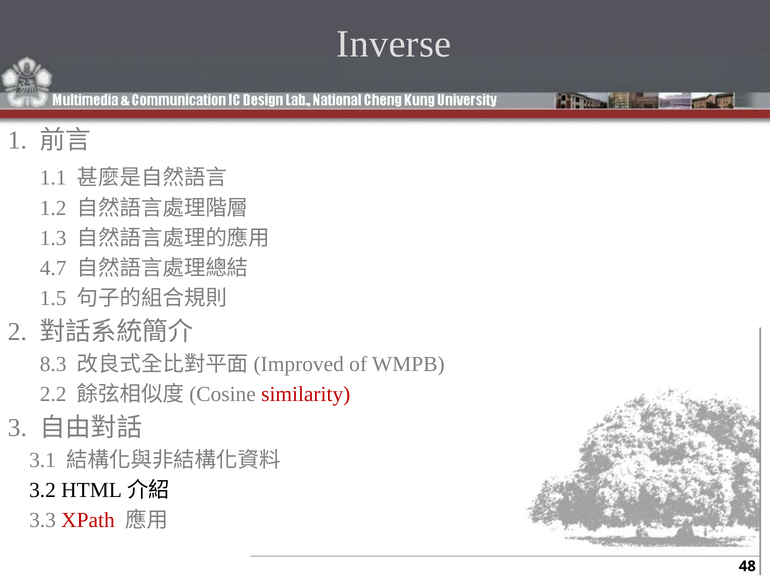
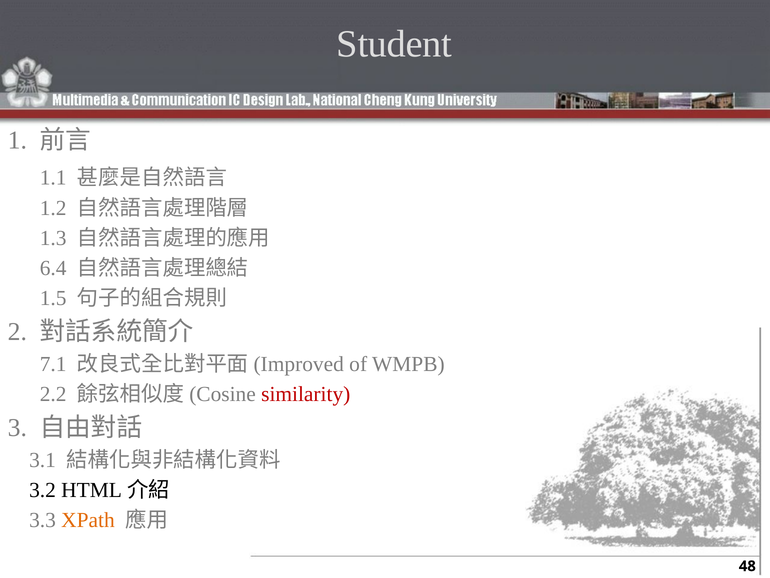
Inverse: Inverse -> Student
4.7: 4.7 -> 6.4
8.3: 8.3 -> 7.1
XPath colour: red -> orange
